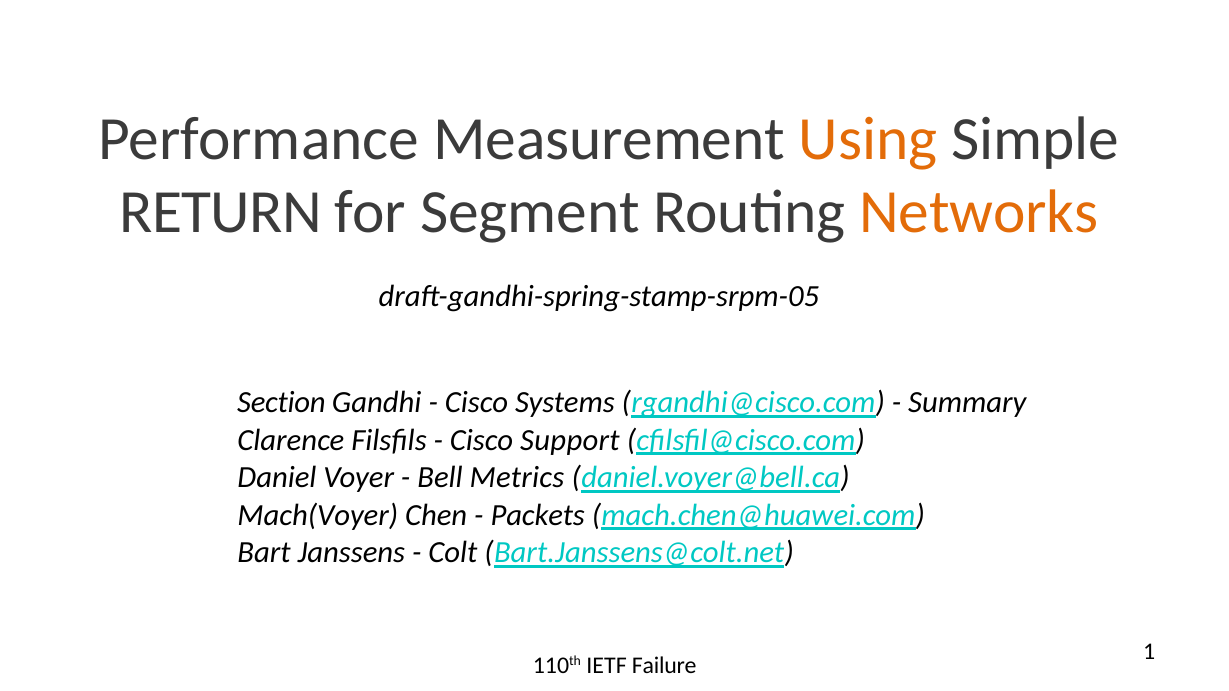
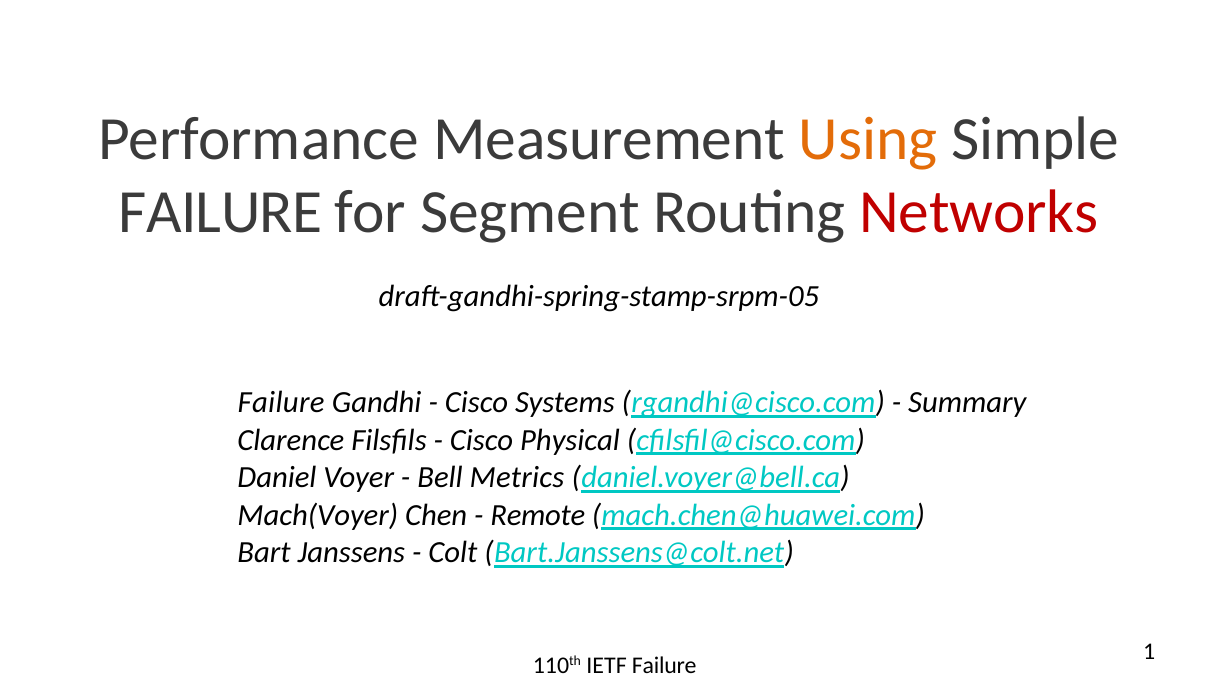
RETURN at (221, 213): RETURN -> FAILURE
Networks colour: orange -> red
Section at (281, 403): Section -> Failure
Support: Support -> Physical
Packets: Packets -> Remote
